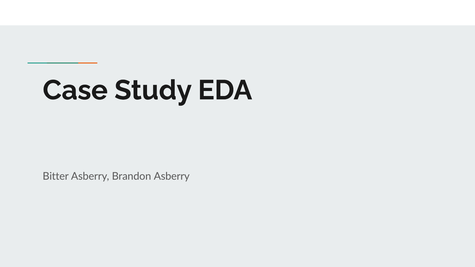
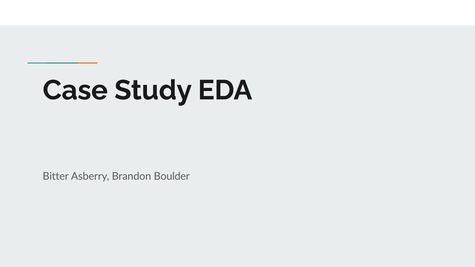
Brandon Asberry: Asberry -> Boulder
